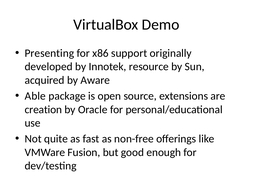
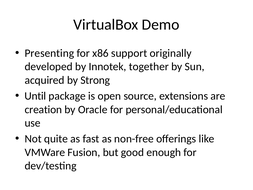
resource: resource -> together
Aware: Aware -> Strong
Able: Able -> Until
